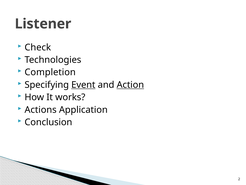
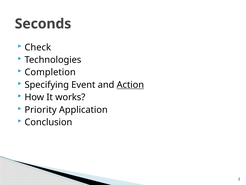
Listener: Listener -> Seconds
Event underline: present -> none
Actions: Actions -> Priority
